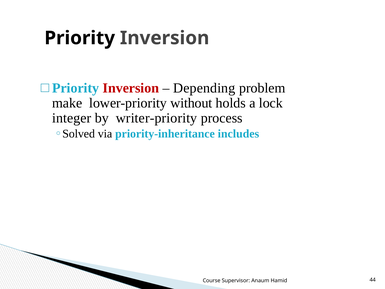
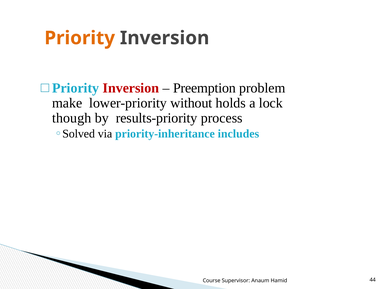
Priority colour: black -> orange
Depending: Depending -> Preemption
integer: integer -> though
writer-priority: writer-priority -> results-priority
